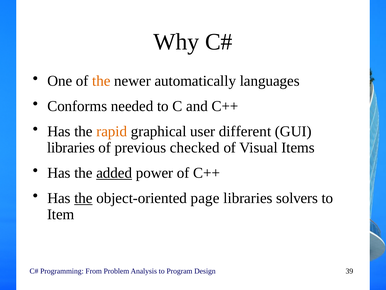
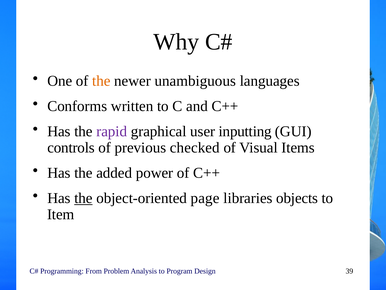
automatically: automatically -> unambiguous
needed: needed -> written
rapid colour: orange -> purple
different: different -> inputting
libraries at (71, 147): libraries -> controls
added underline: present -> none
solvers: solvers -> objects
